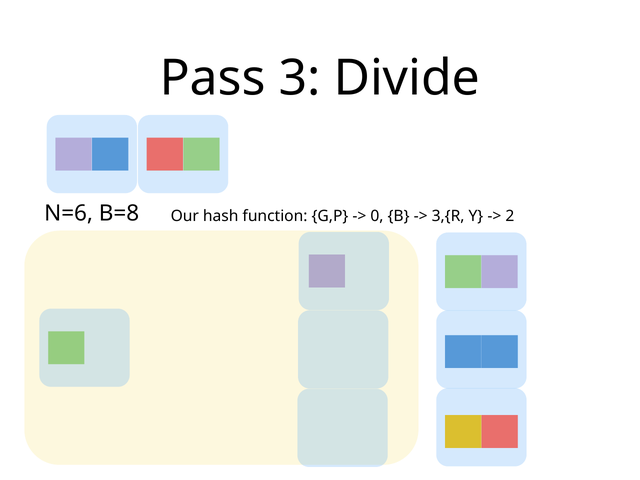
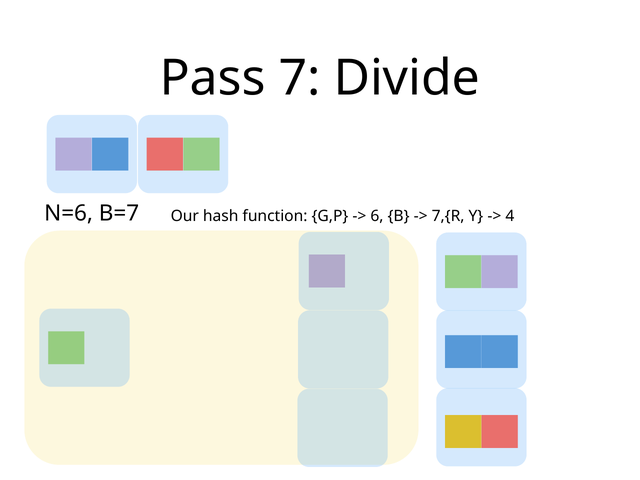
3: 3 -> 7
B=8: B=8 -> B=7
0: 0 -> 6
3,{R: 3,{R -> 7,{R
2: 2 -> 4
